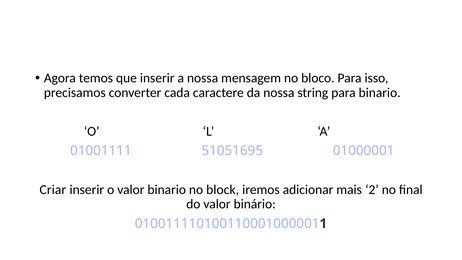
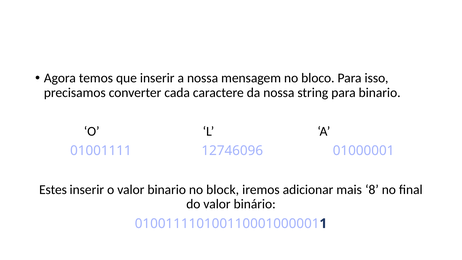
51051695: 51051695 -> 12746096
Criar: Criar -> Estes
2: 2 -> 8
